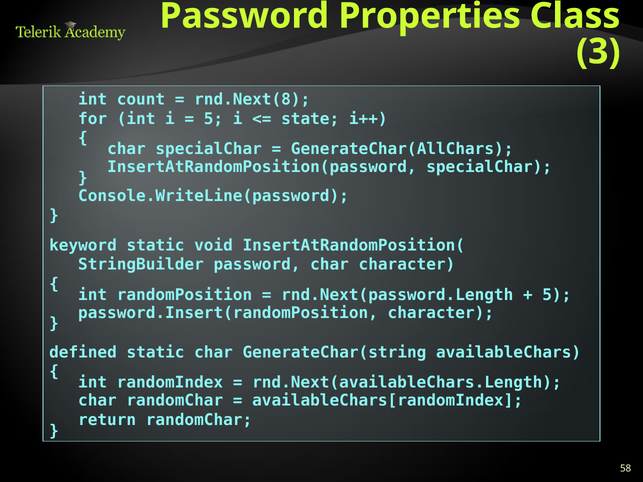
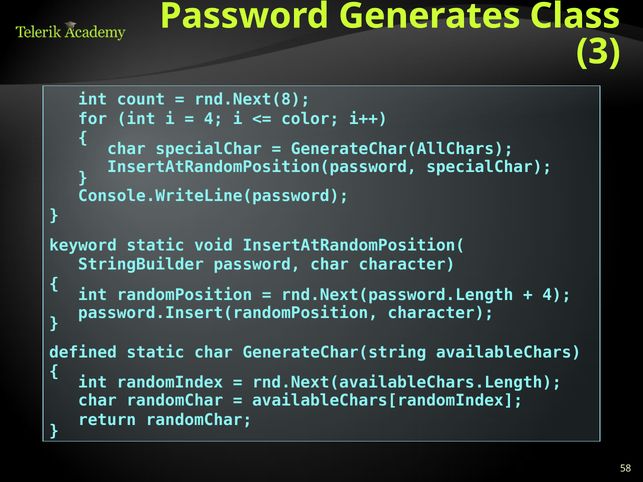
Properties: Properties -> Generates
5 at (213, 119): 5 -> 4
state: state -> color
5 at (557, 295): 5 -> 4
